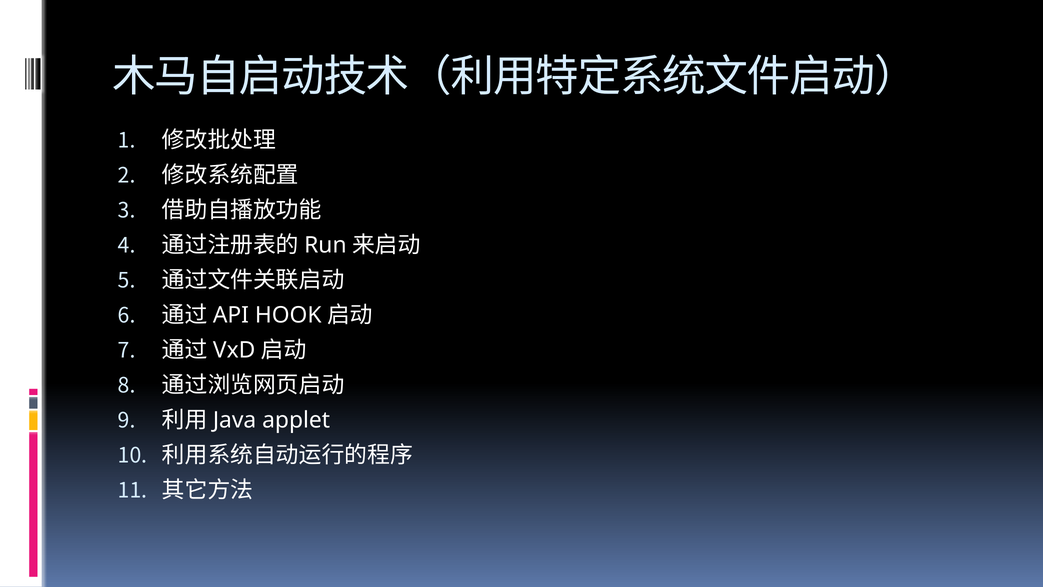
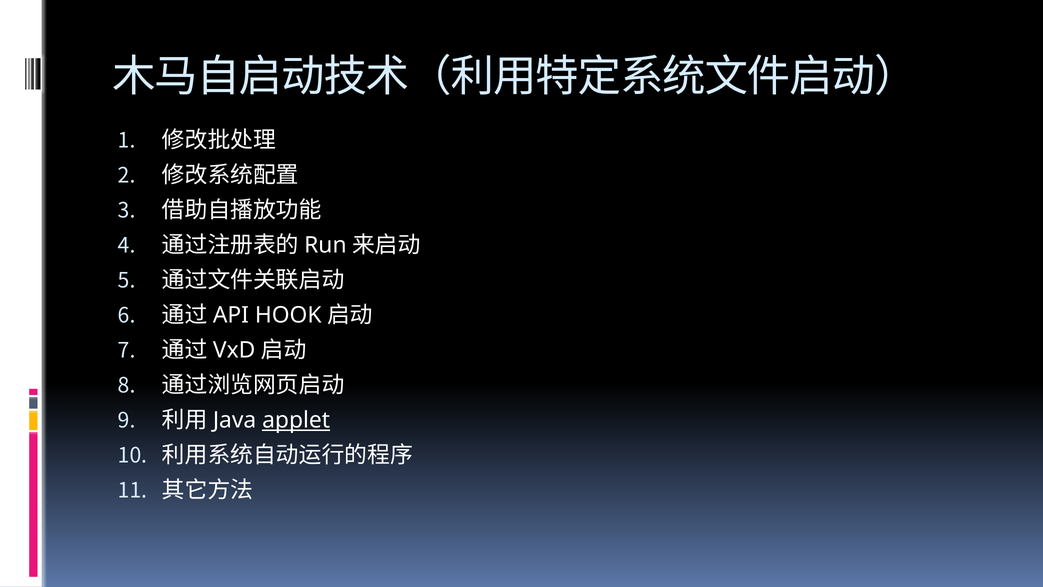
applet underline: none -> present
